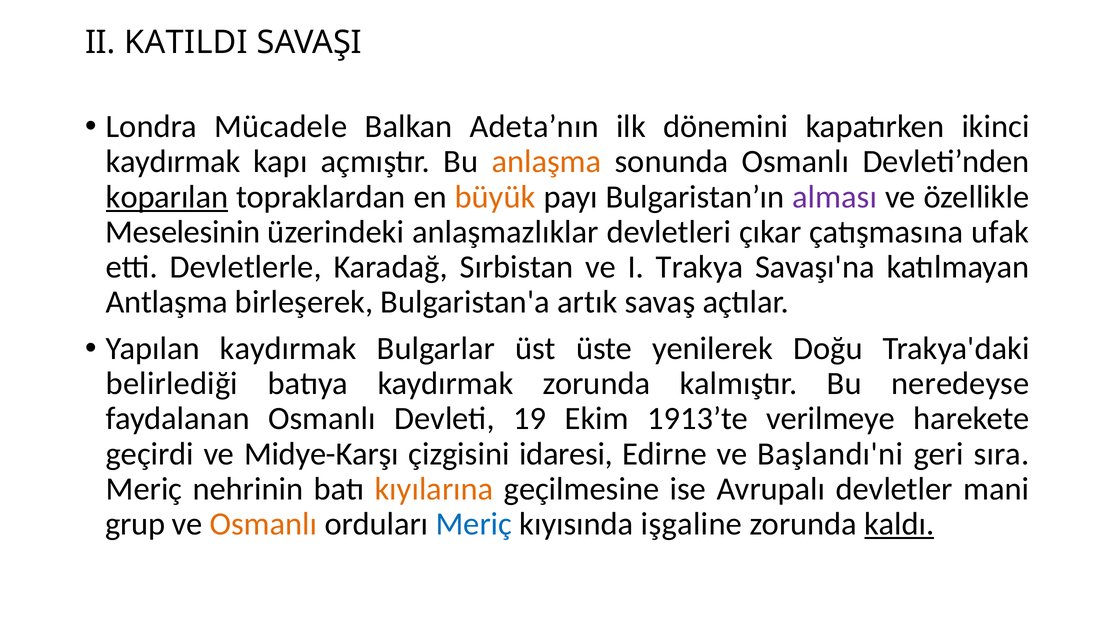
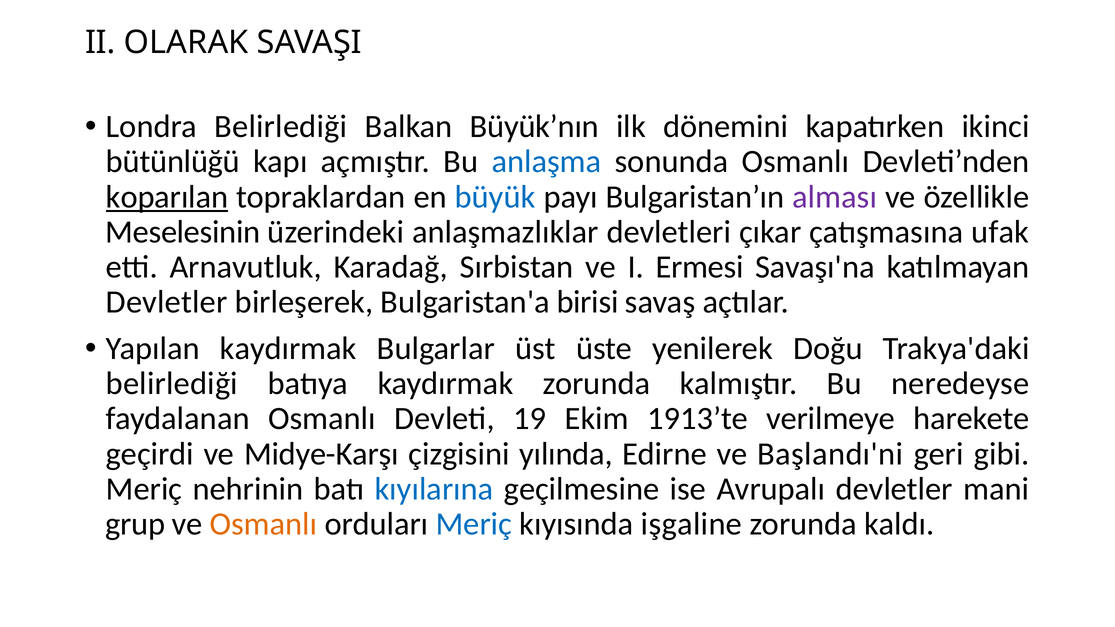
KATILDI: KATILDI -> OLARAK
Londra Mücadele: Mücadele -> Belirlediği
Adeta’nın: Adeta’nın -> Büyük’nın
kaydırmak at (173, 162): kaydırmak -> bütünlüğü
anlaşma colour: orange -> blue
büyük colour: orange -> blue
Devletlerle: Devletlerle -> Arnavutluk
Trakya: Trakya -> Ermesi
Antlaşma at (167, 302): Antlaşma -> Devletler
artık: artık -> birisi
idaresi: idaresi -> yılında
sıra: sıra -> gibi
kıyılarına colour: orange -> blue
kaldı underline: present -> none
